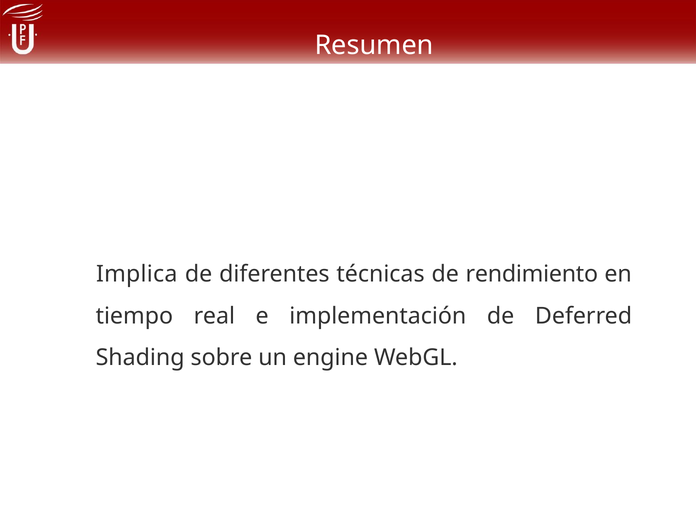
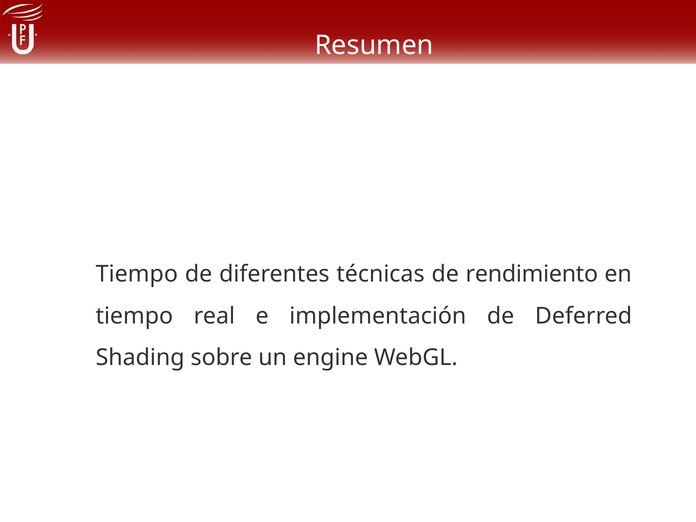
Implica at (137, 274): Implica -> Tiempo
